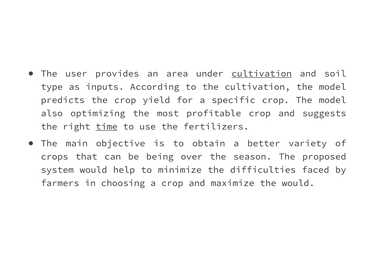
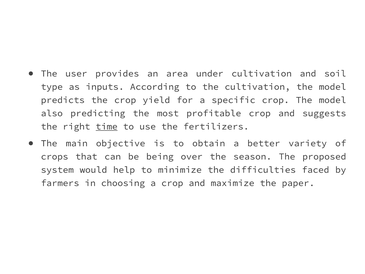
cultivation at (262, 73) underline: present -> none
optimizing: optimizing -> predicting
the would: would -> paper
